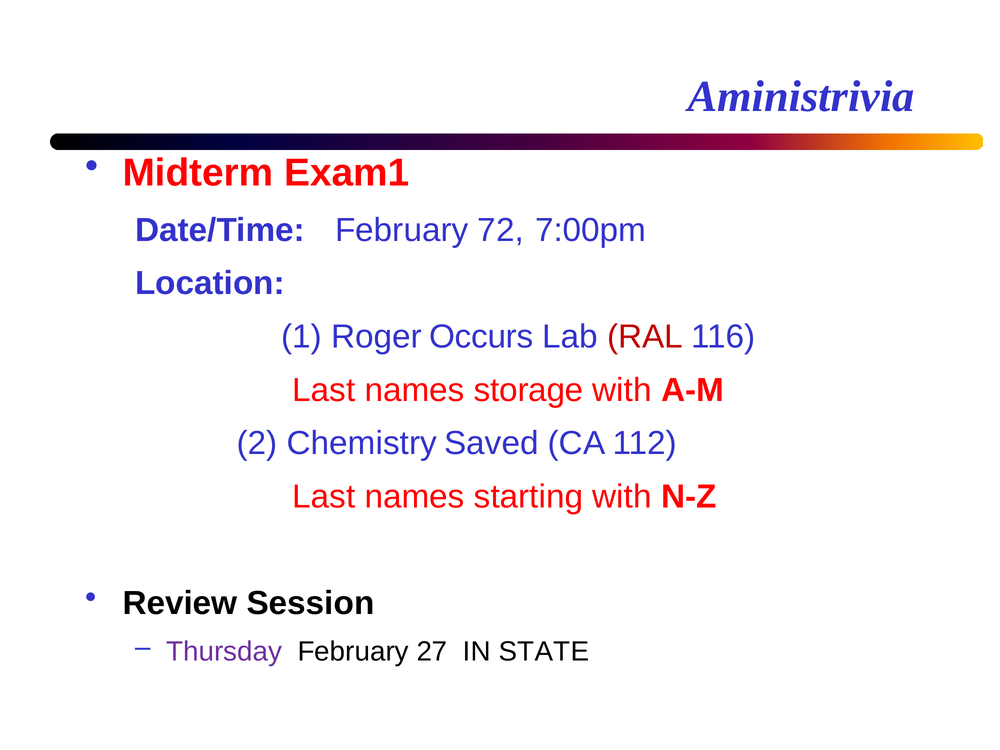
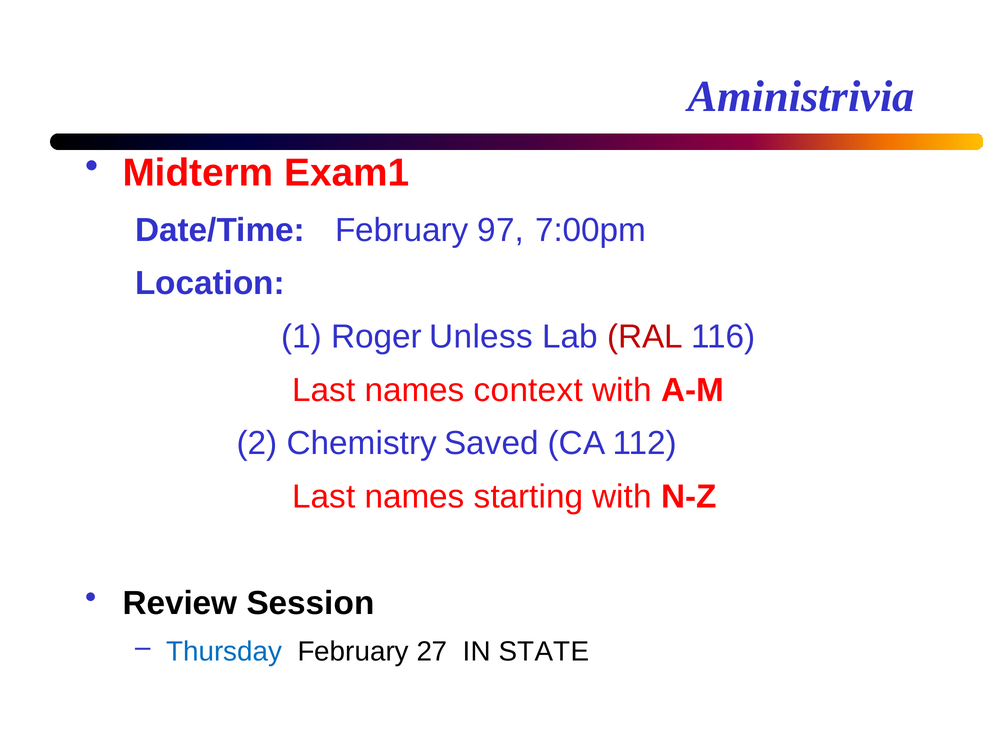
72: 72 -> 97
Occurs: Occurs -> Unless
storage: storage -> context
Thursday colour: purple -> blue
